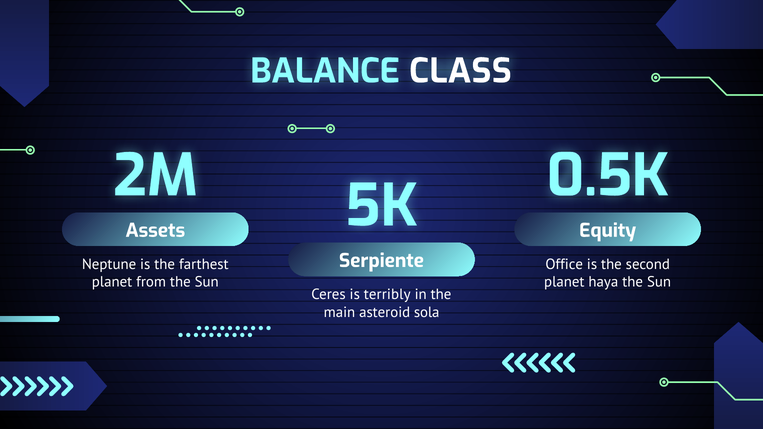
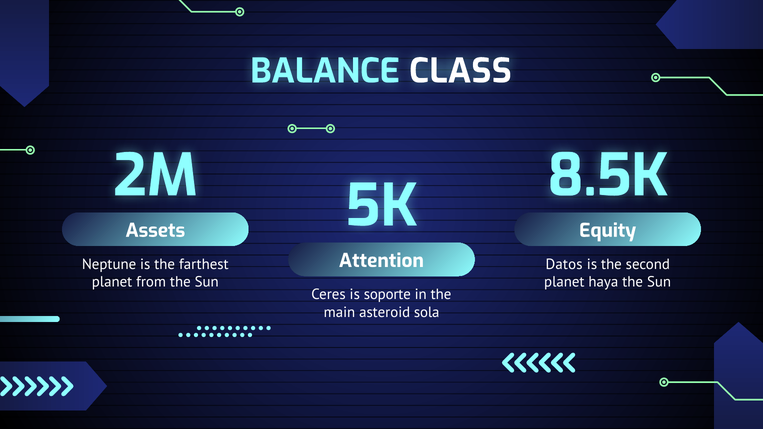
0.5K: 0.5K -> 8.5K
Serpiente: Serpiente -> Attention
Office: Office -> Datos
terribly: terribly -> soporte
